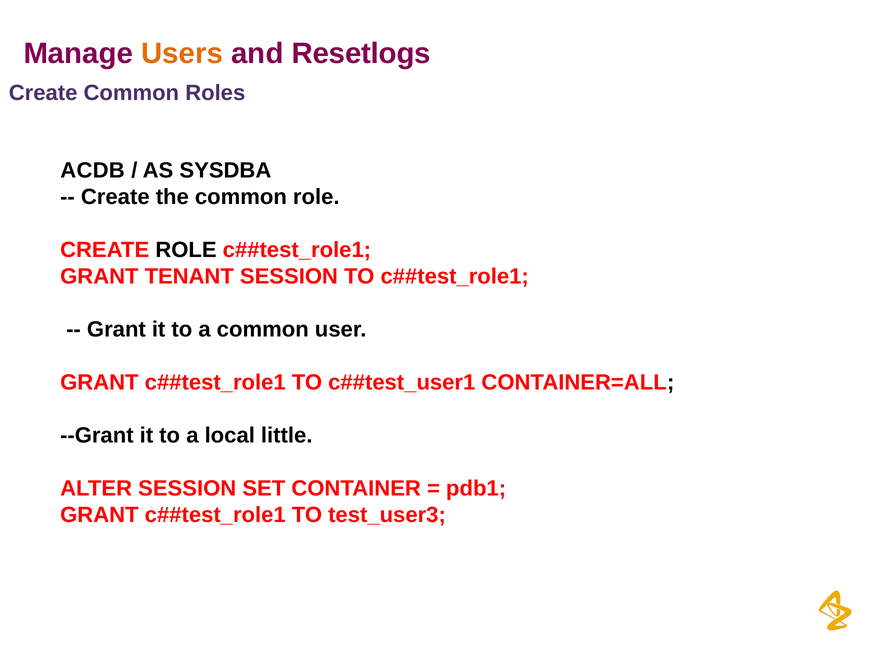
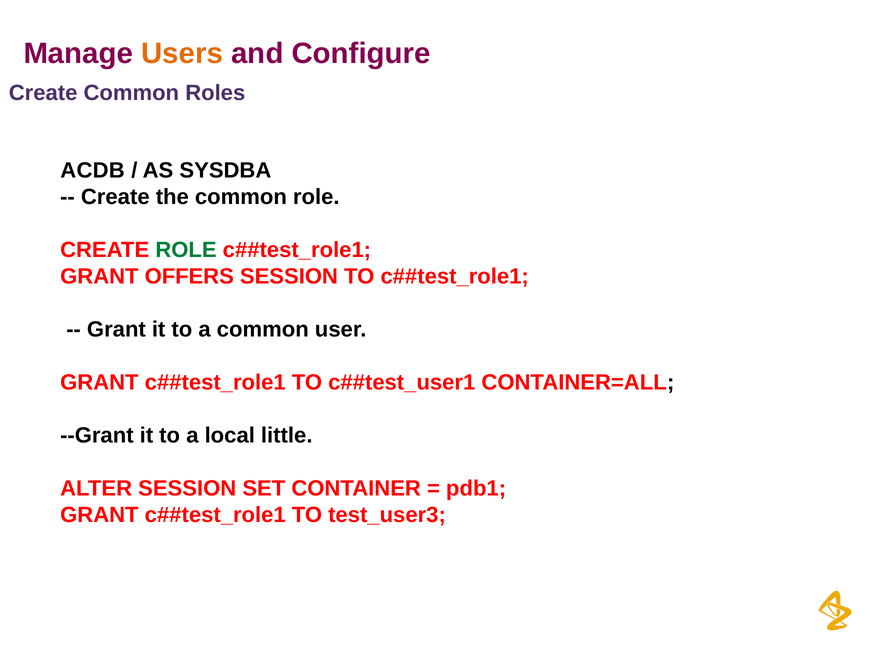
Resetlogs: Resetlogs -> Configure
ROLE at (186, 250) colour: black -> green
TENANT: TENANT -> OFFERS
